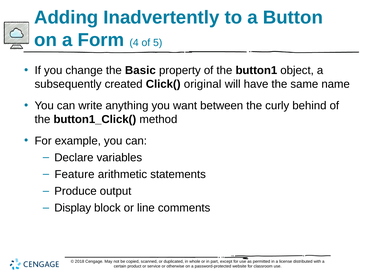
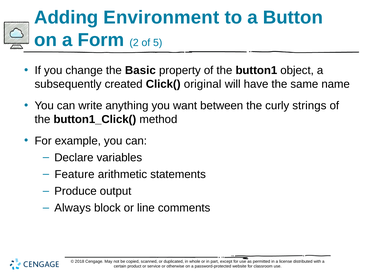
Inadvertently: Inadvertently -> Environment
4: 4 -> 2
behind: behind -> strings
Display: Display -> Always
